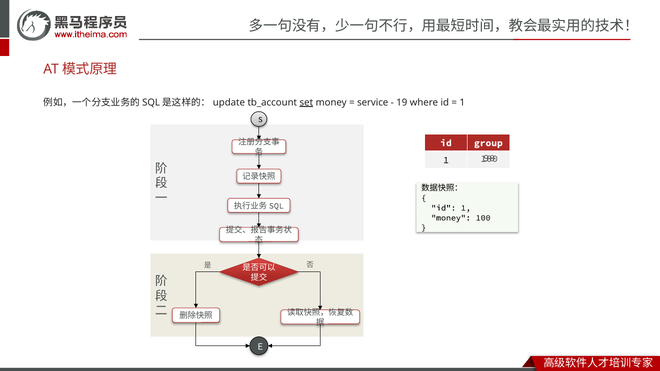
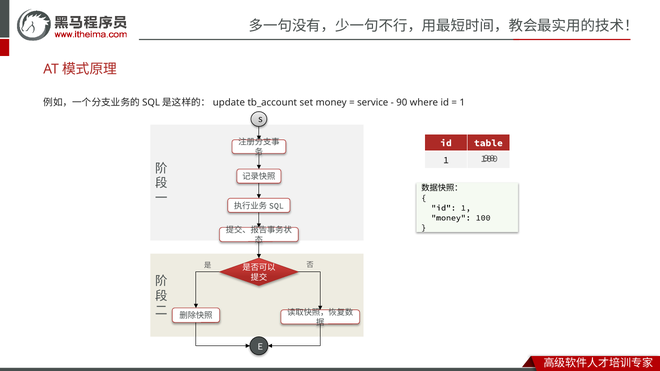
set underline: present -> none
19 at (402, 102): 19 -> 90
group: group -> table
